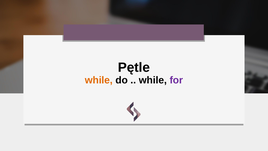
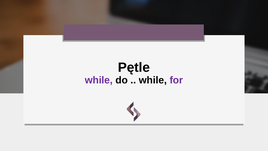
while at (99, 80) colour: orange -> purple
